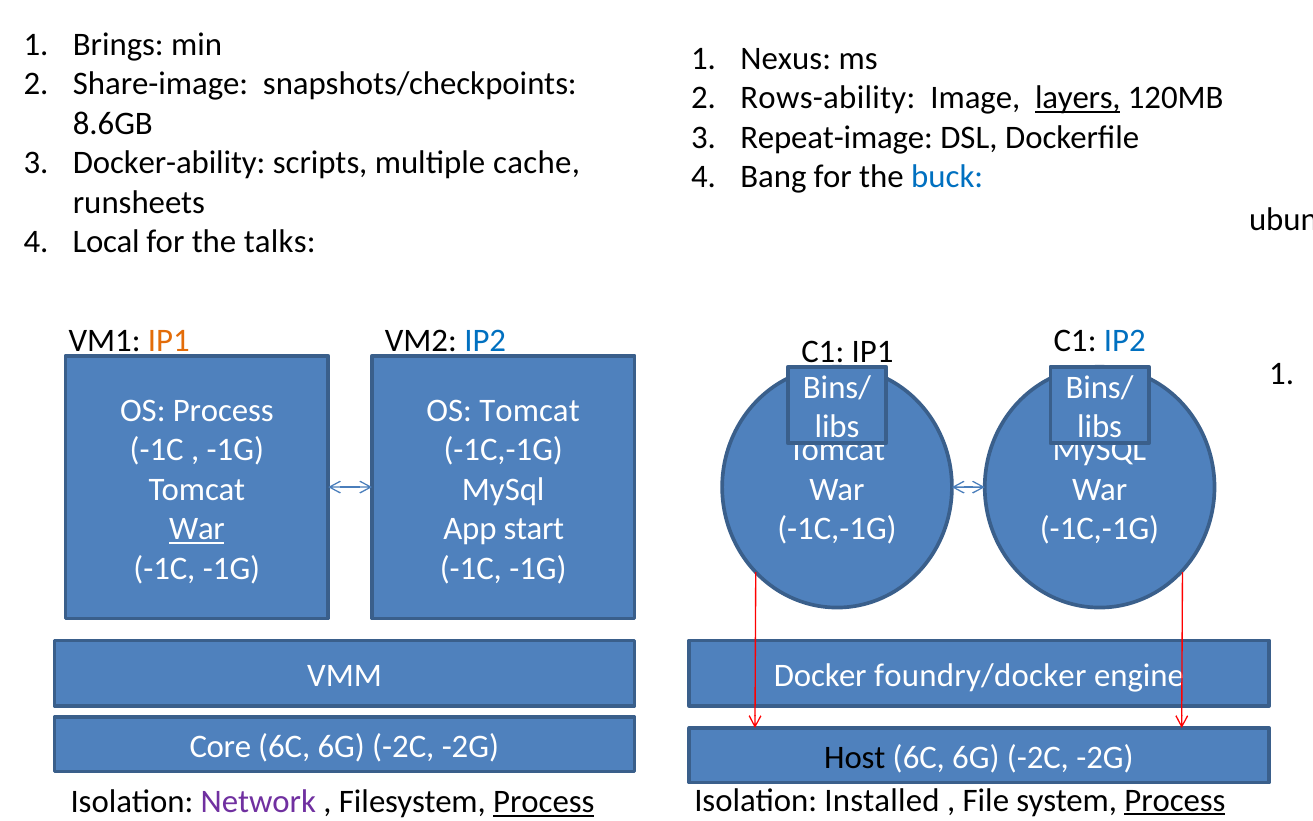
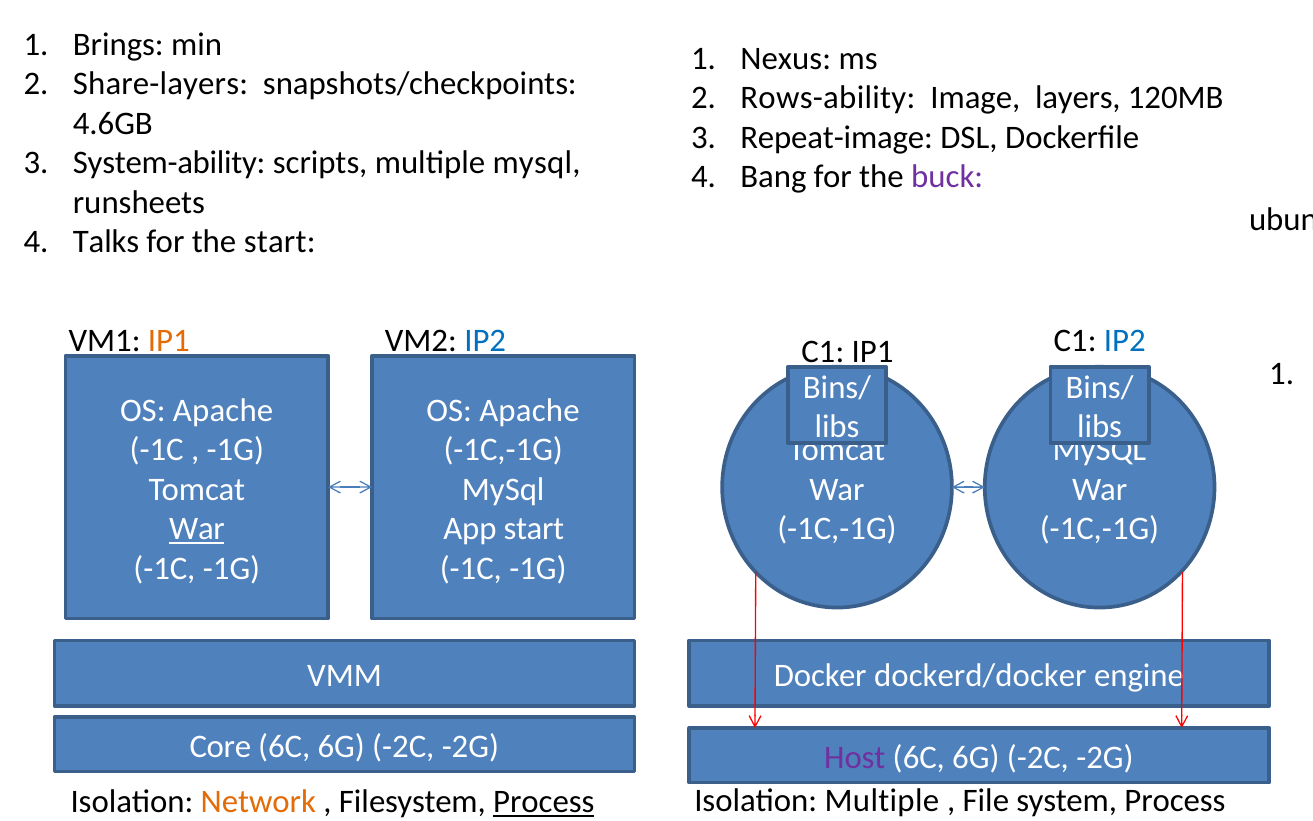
Share-image: Share-image -> Share-layers
layers underline: present -> none
8.6GB: 8.6GB -> 4.6GB
Docker-ability: Docker-ability -> System-ability
multiple cache: cache -> mysql
buck colour: blue -> purple
Local: Local -> Talks
the talks: talks -> start
Process at (223, 410): Process -> Apache
Tomcat at (530, 410): Tomcat -> Apache
foundry/docker: foundry/docker -> dockerd/docker
Host colour: black -> purple
Isolation Installed: Installed -> Multiple
Process at (1175, 800) underline: present -> none
Network colour: purple -> orange
